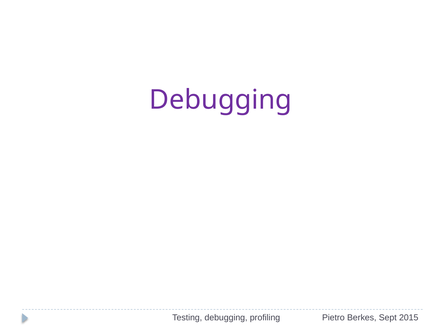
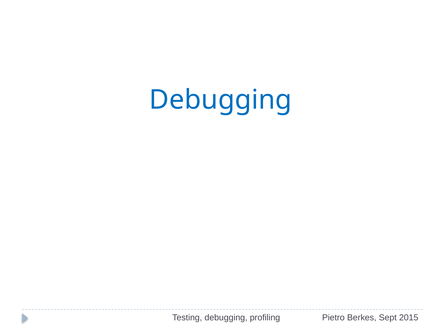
Debugging at (221, 100) colour: purple -> blue
